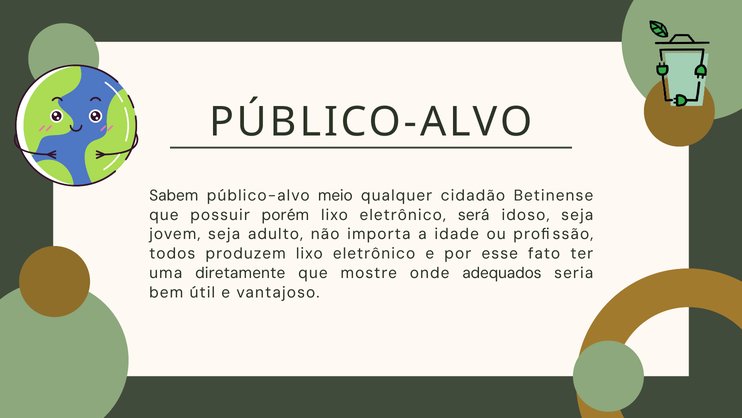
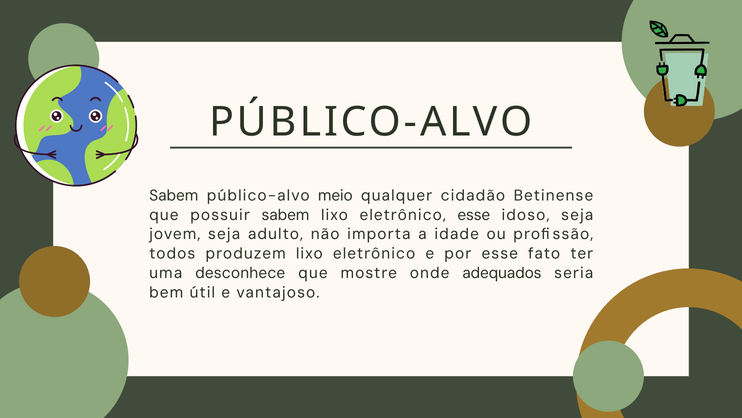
possuir porém: porém -> sabem
eletrônico será: será -> esse
diretamente: diretamente -> desconhece
